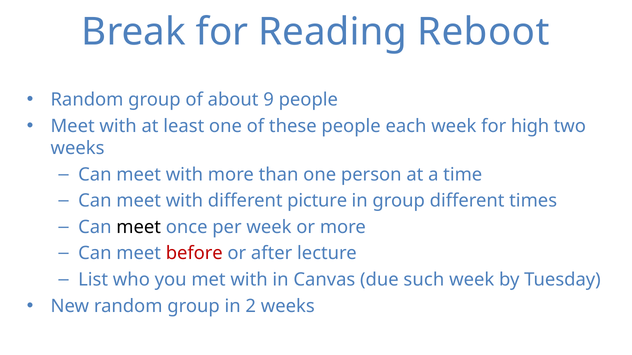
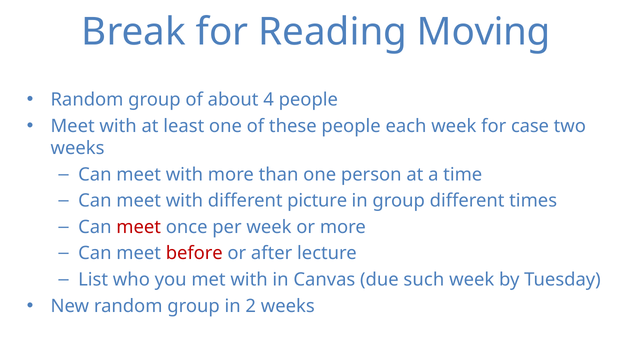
Reboot: Reboot -> Moving
9: 9 -> 4
high: high -> case
meet at (139, 227) colour: black -> red
